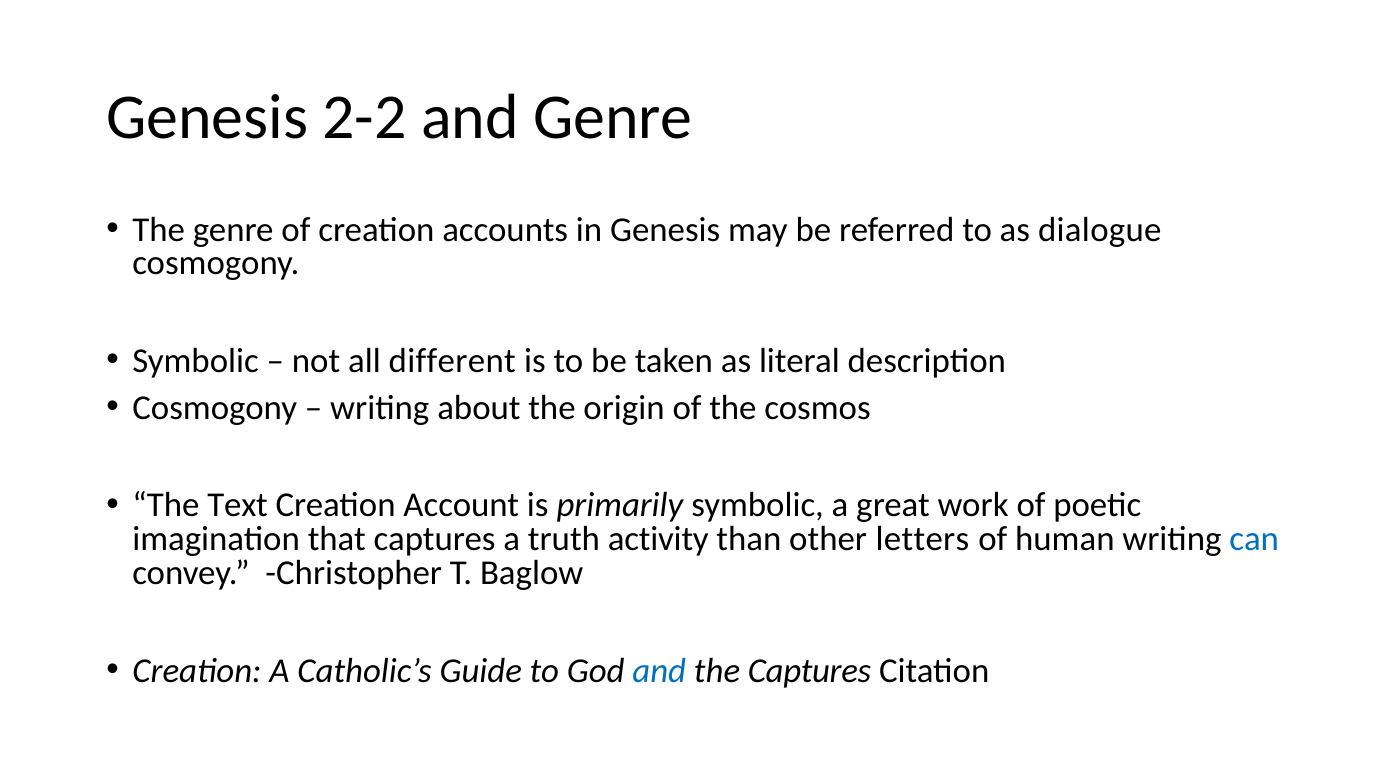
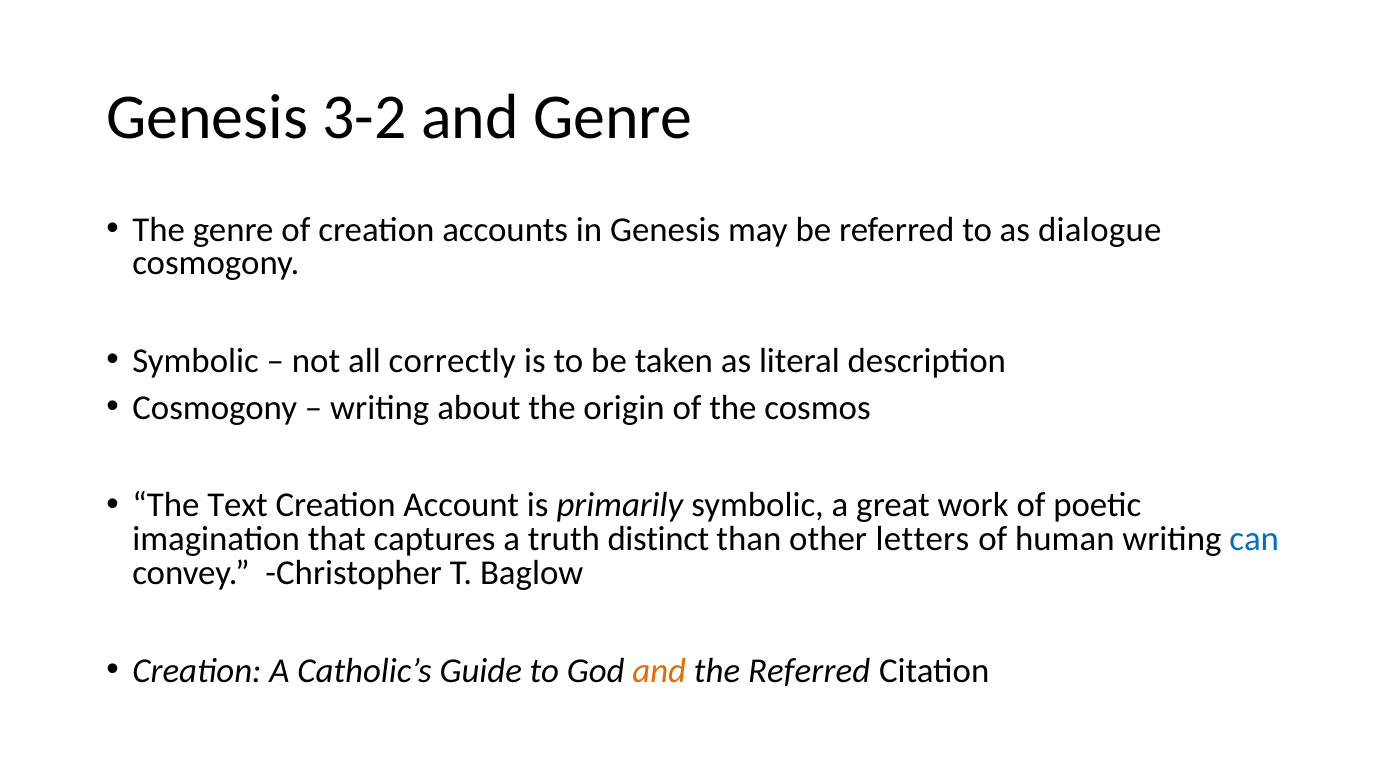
2-2: 2-2 -> 3-2
different: different -> correctly
activity: activity -> distinct
and at (659, 671) colour: blue -> orange
the Captures: Captures -> Referred
